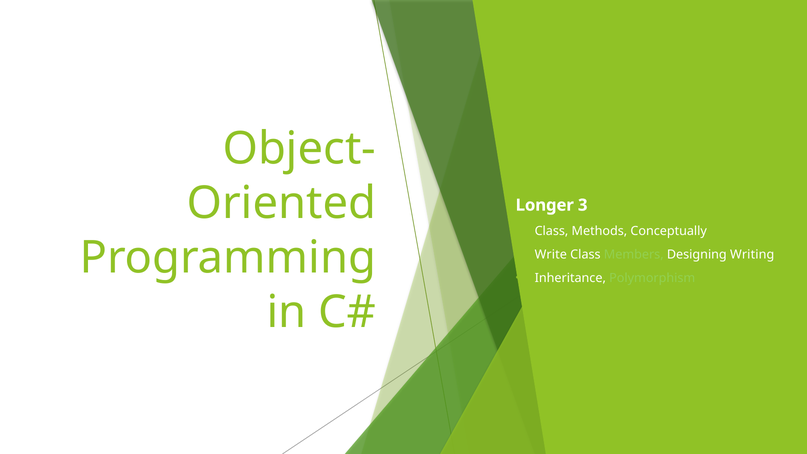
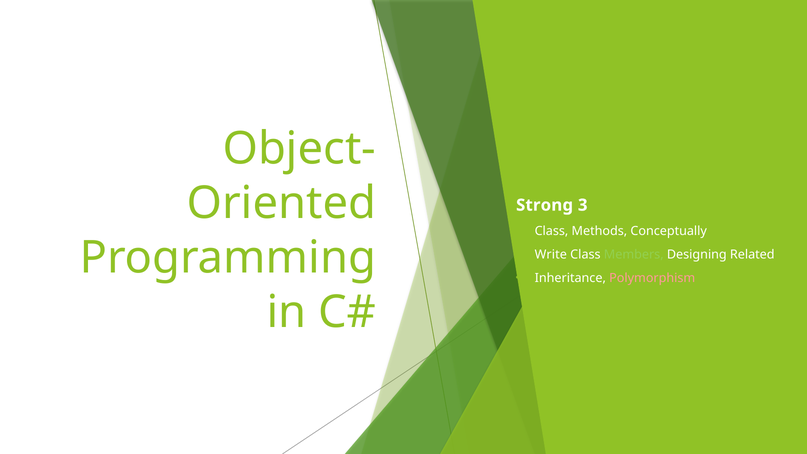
Longer: Longer -> Strong
Writing: Writing -> Related
Polymorphism colour: light green -> pink
